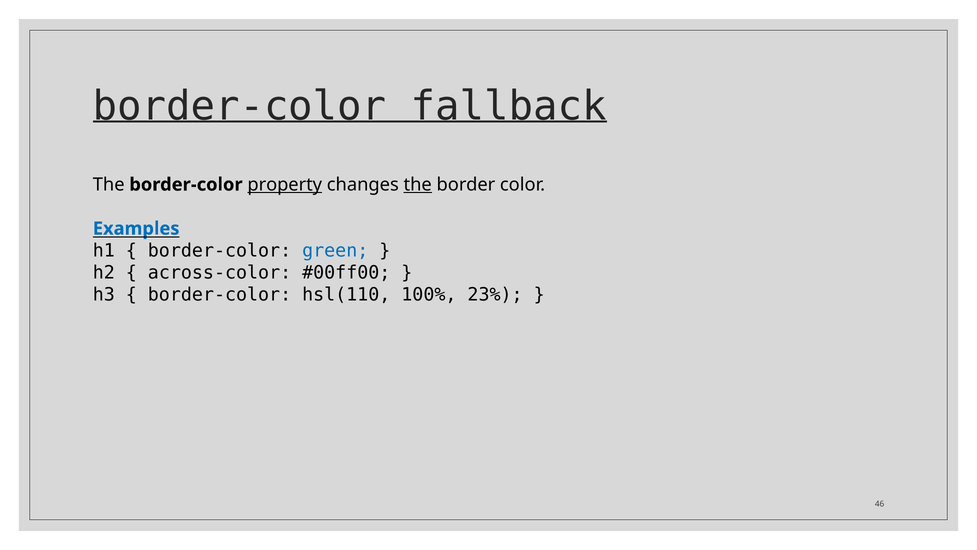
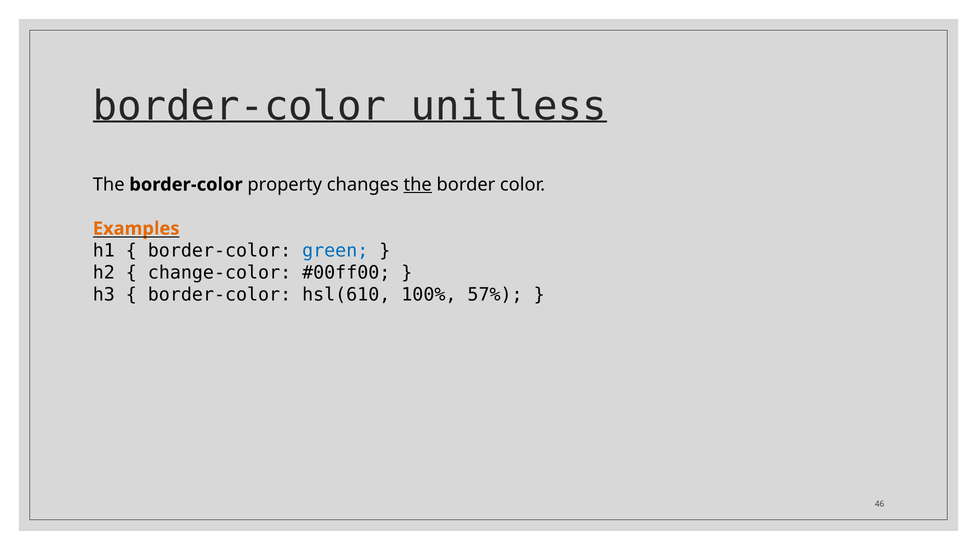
fallback: fallback -> unitless
property underline: present -> none
Examples colour: blue -> orange
across-color: across-color -> change-color
hsl(110: hsl(110 -> hsl(610
23%: 23% -> 57%
